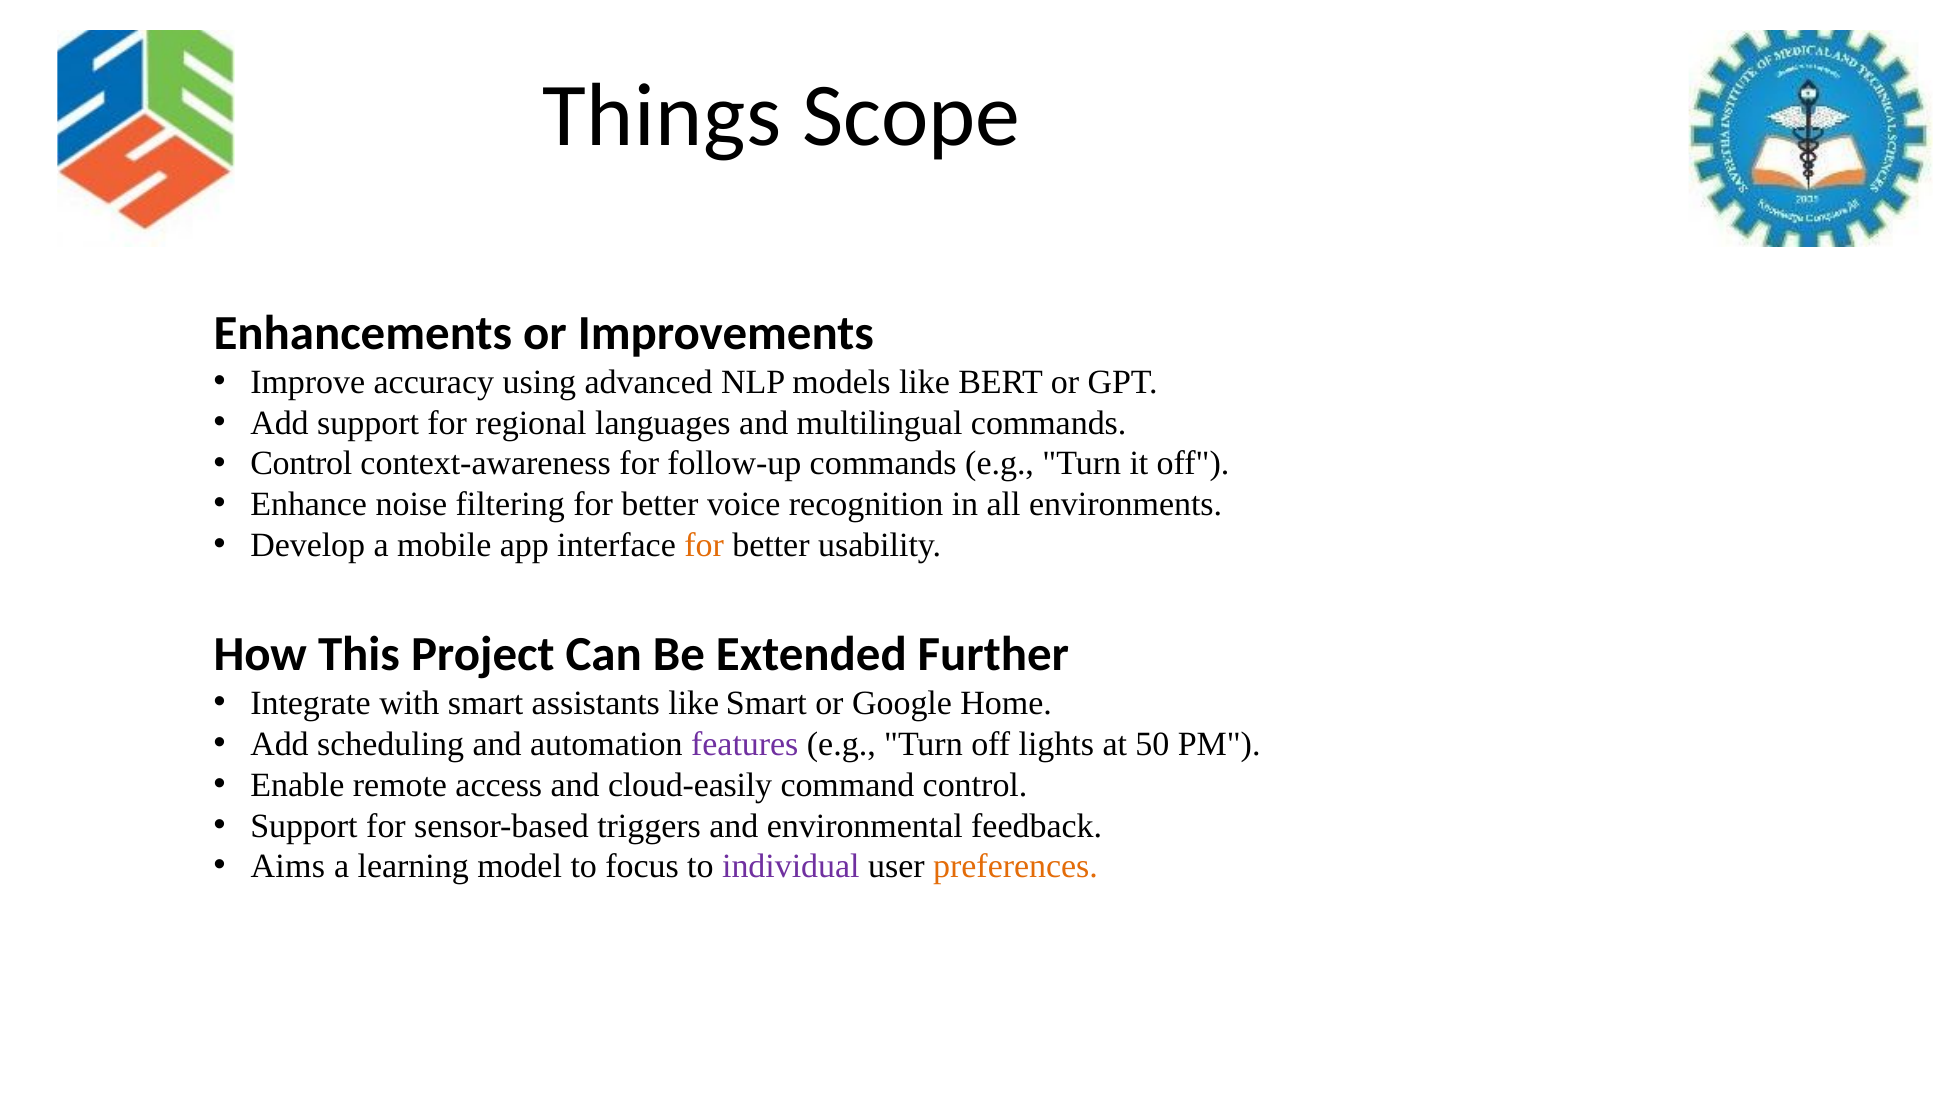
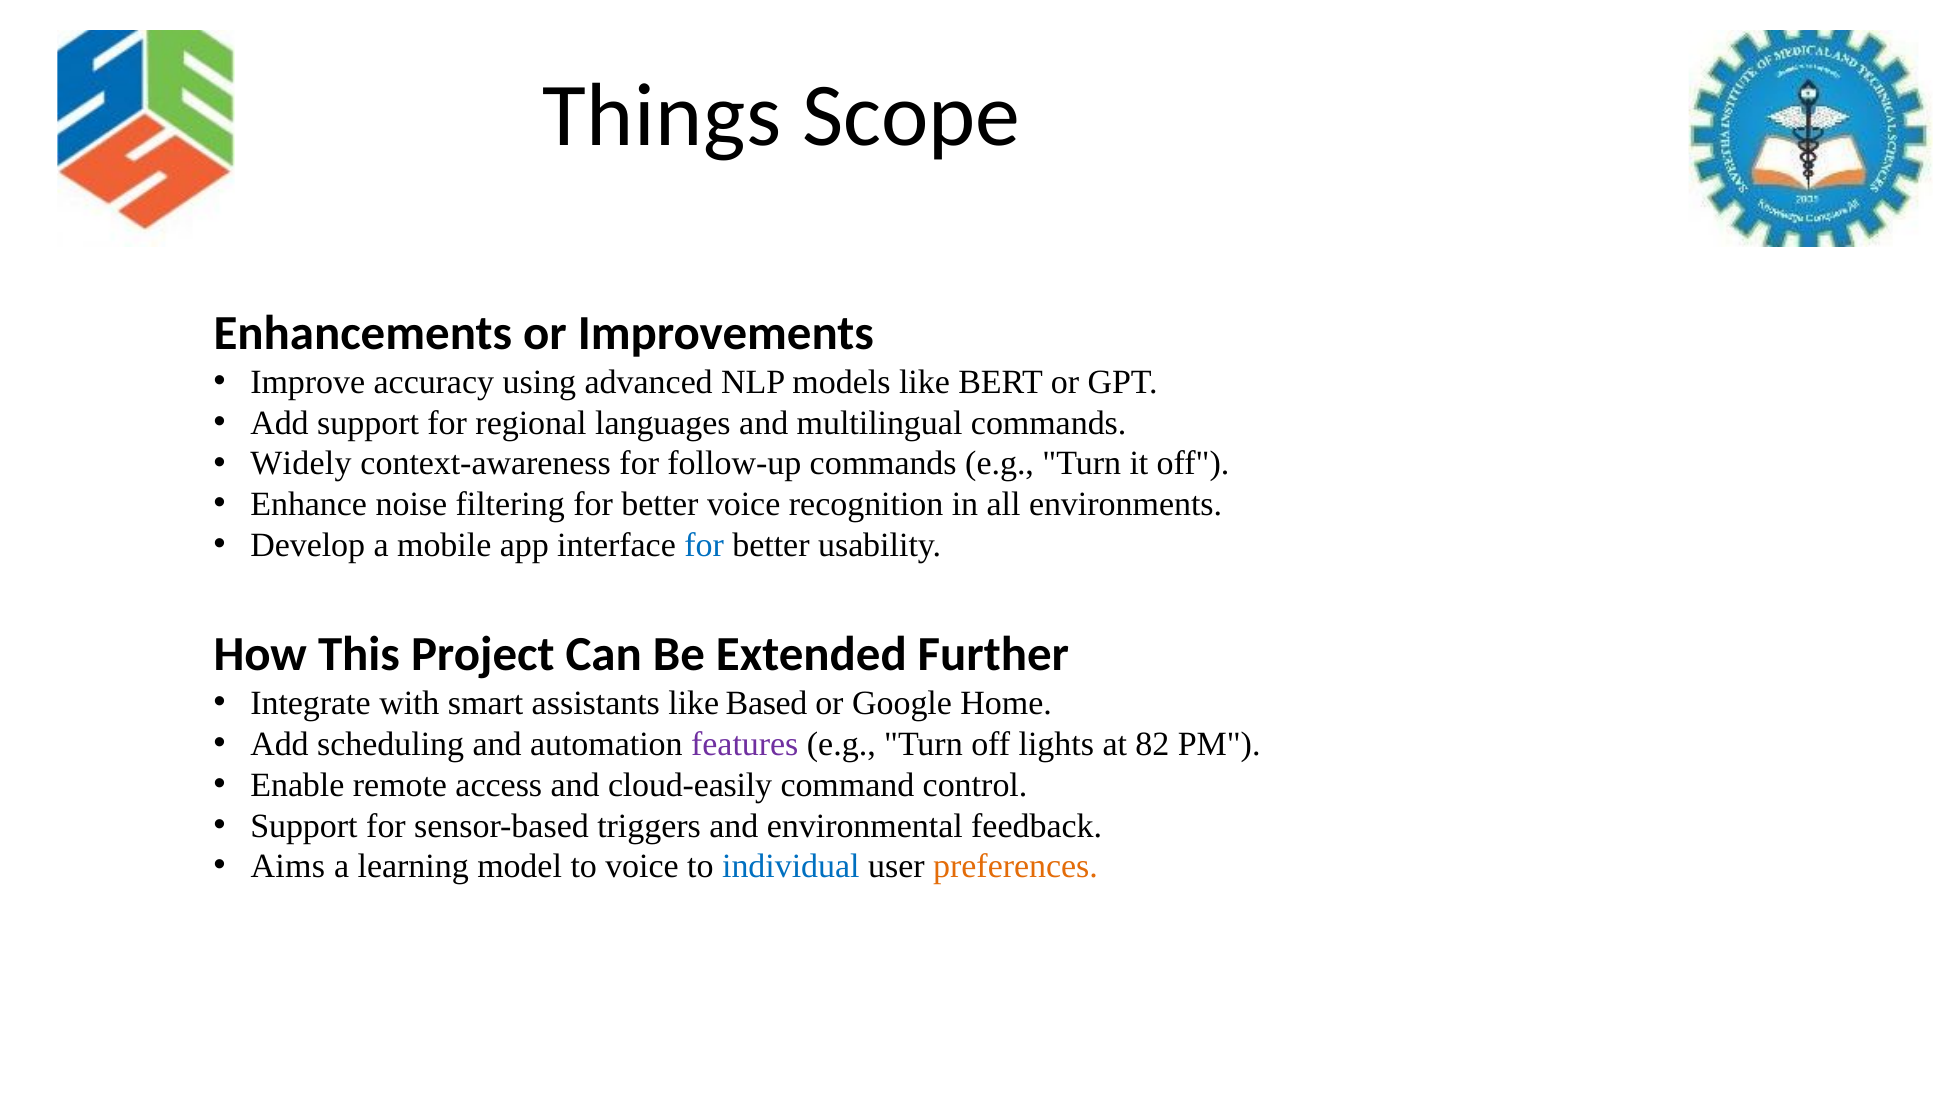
Control at (301, 464): Control -> Widely
for at (704, 546) colour: orange -> blue
like Smart: Smart -> Based
50: 50 -> 82
to focus: focus -> voice
individual colour: purple -> blue
